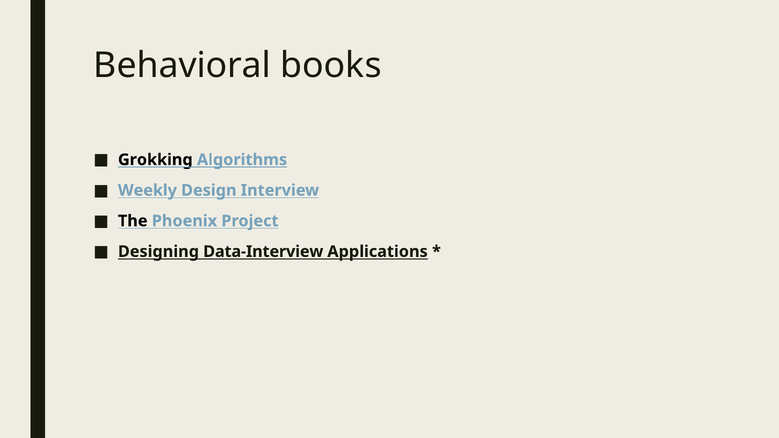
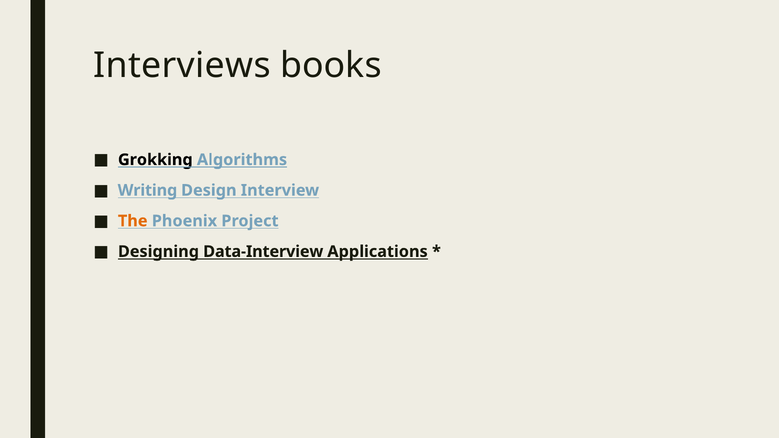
Behavioral: Behavioral -> Interviews
Weekly: Weekly -> Writing
The colour: black -> orange
